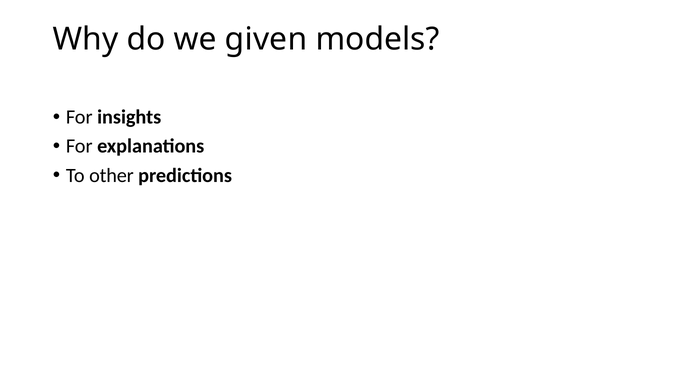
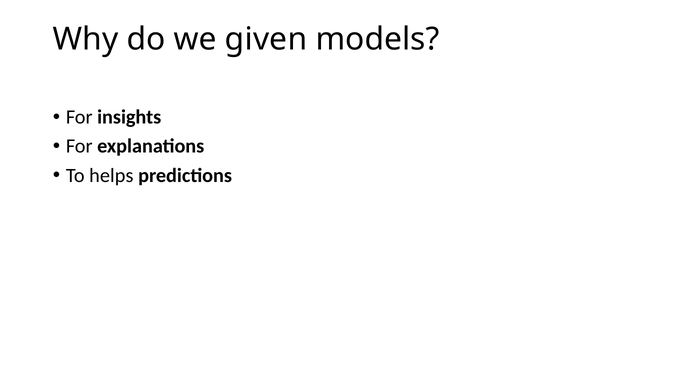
other: other -> helps
